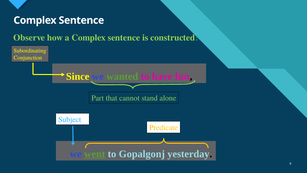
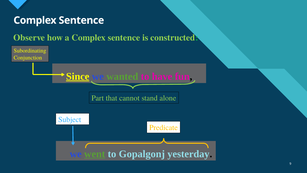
Since underline: none -> present
